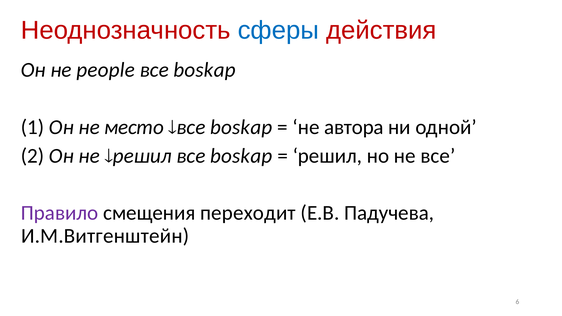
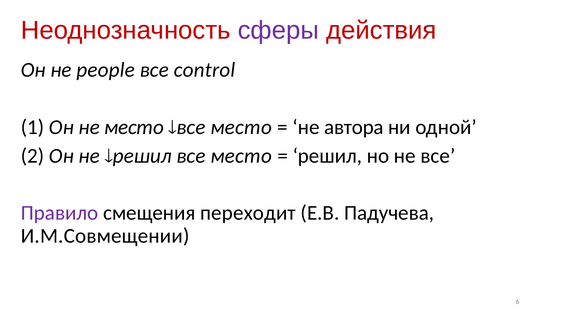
сферы colour: blue -> purple
boskap at (205, 70): boskap -> control
все boskap: boskap -> место
решил все boskap: boskap -> место
И.М.Витгенштейн: И.М.Витгенштейн -> И.М.Совмещении
